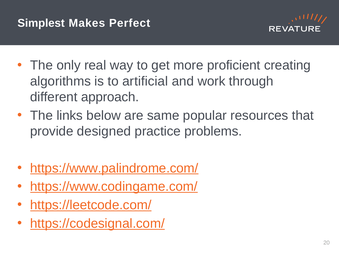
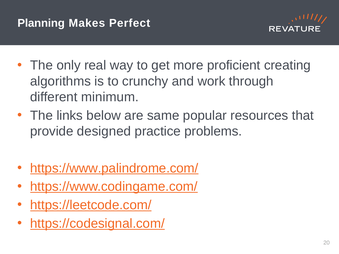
Simplest: Simplest -> Planning
artificial: artificial -> crunchy
approach: approach -> minimum
